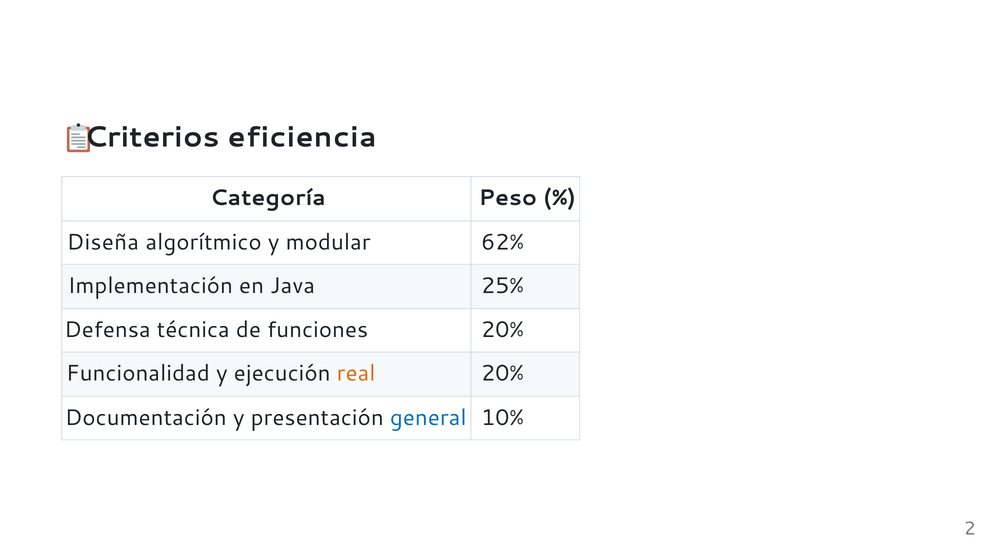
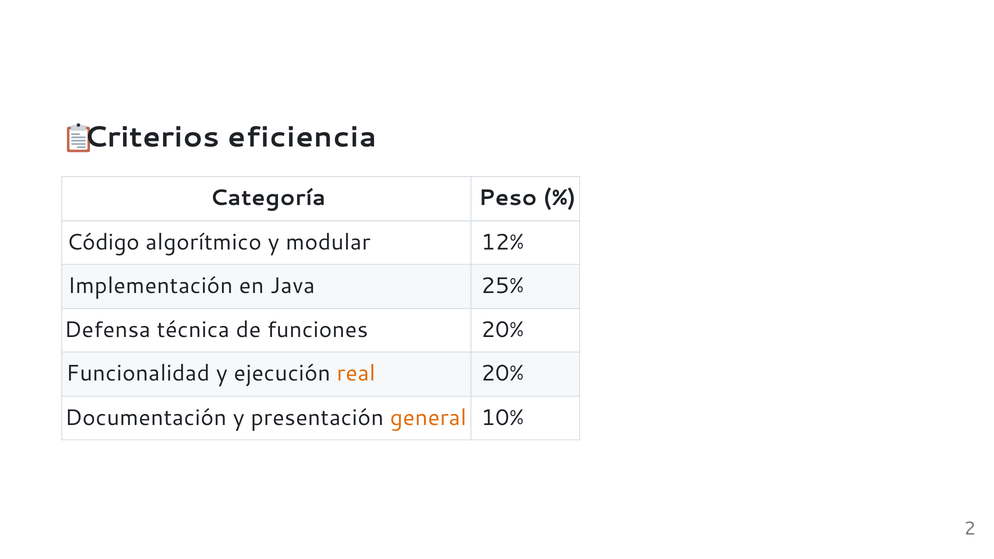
Diseña: Diseña -> Código
62%: 62% -> 12%
general colour: blue -> orange
